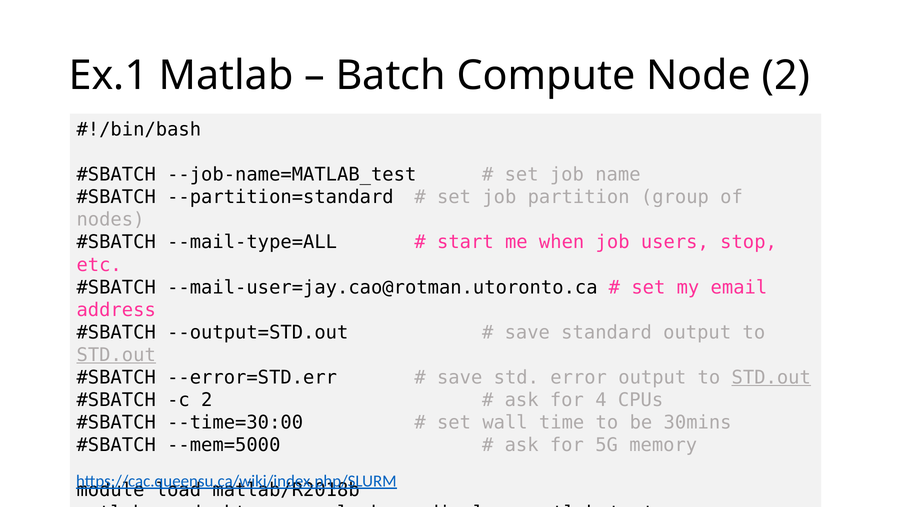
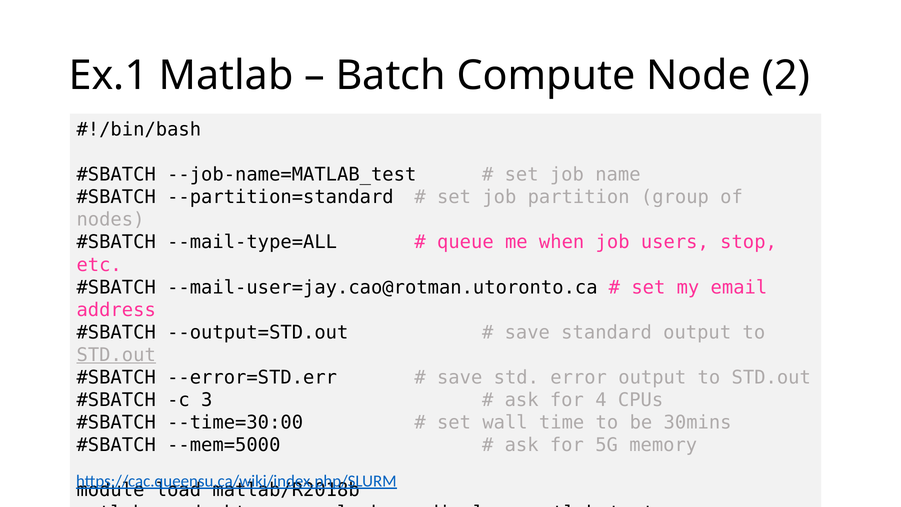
start: start -> queue
STD.out at (771, 377) underline: present -> none
c 2: 2 -> 3
